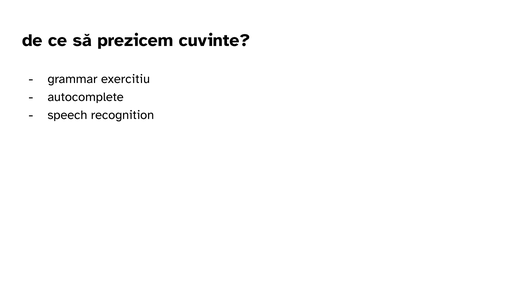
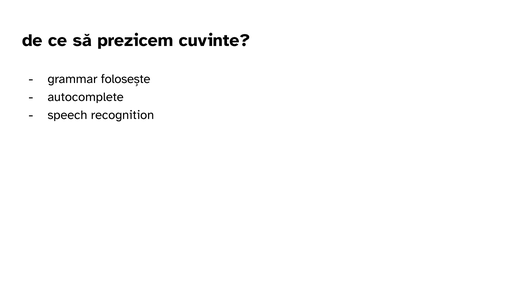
exercitiu: exercitiu -> folosește
